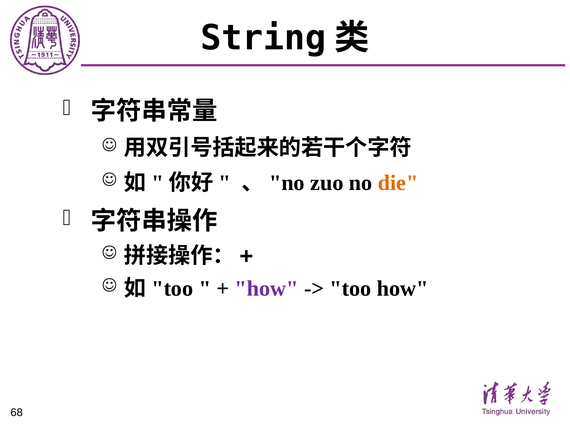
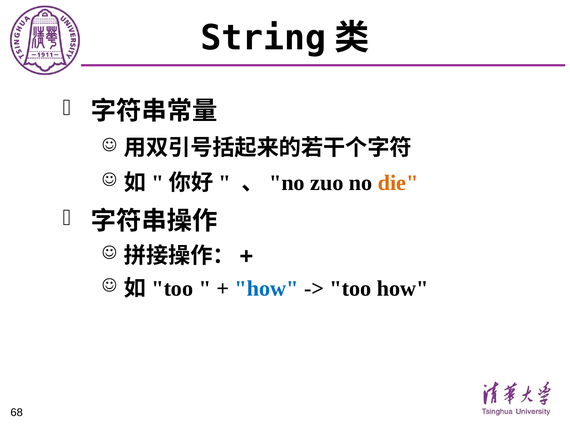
how at (267, 289) colour: purple -> blue
